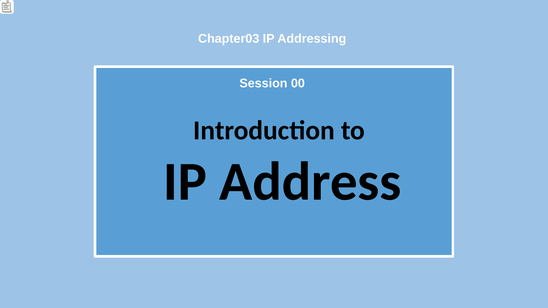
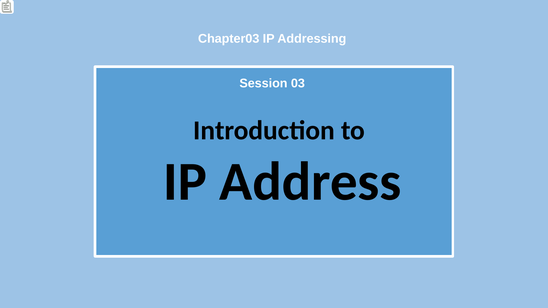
00: 00 -> 03
